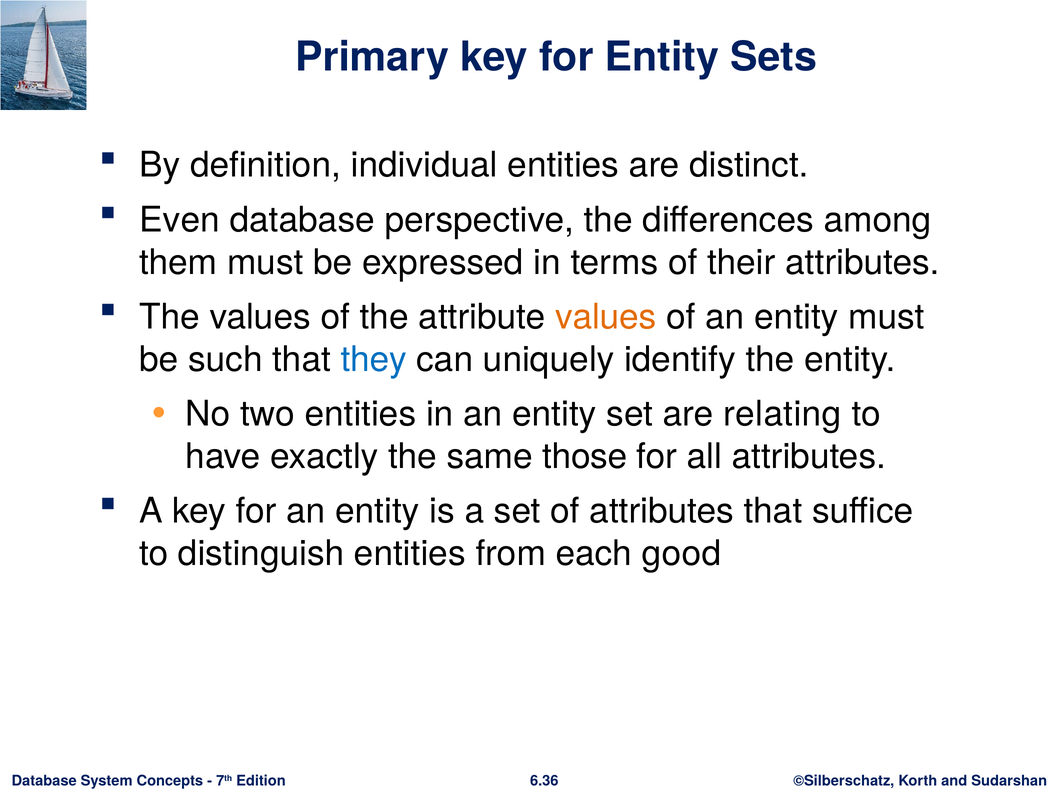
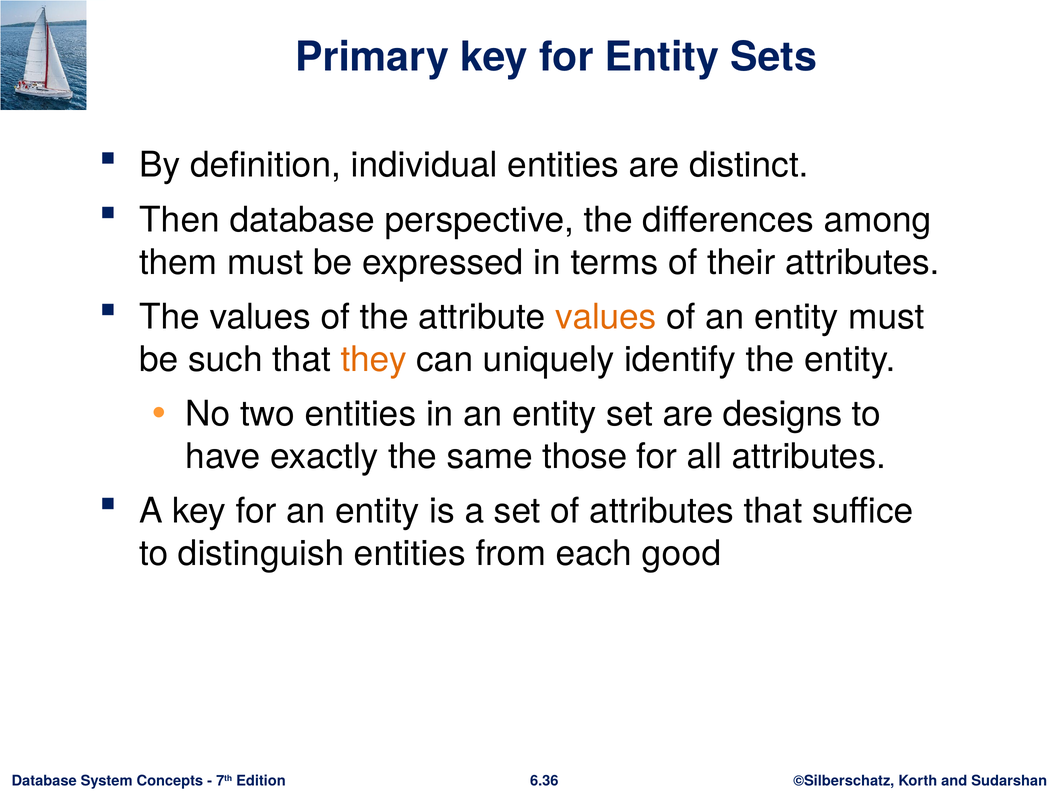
Even: Even -> Then
they colour: blue -> orange
relating: relating -> designs
